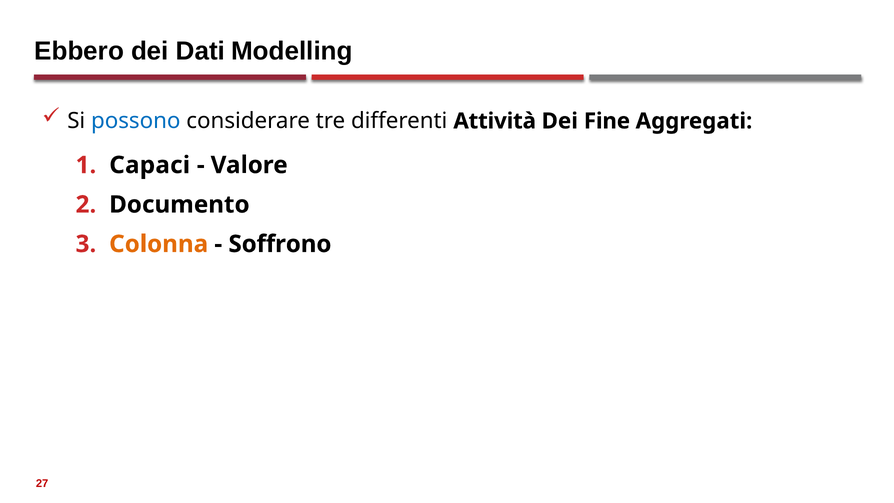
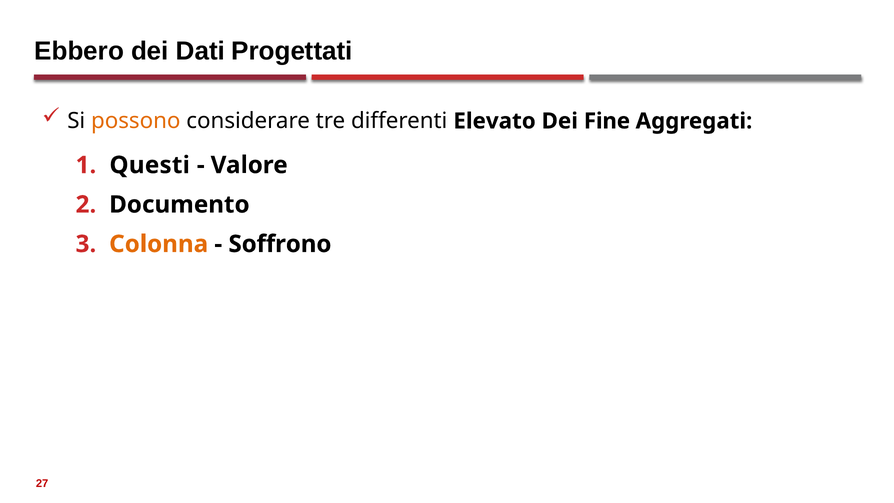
Modelling: Modelling -> Progettati
possono colour: blue -> orange
Attività: Attività -> Elevato
Capaci: Capaci -> Questi
